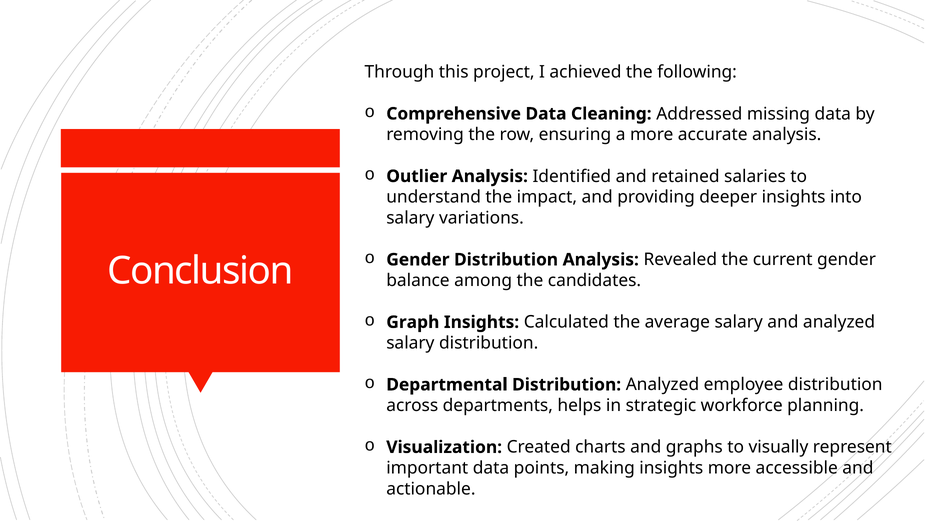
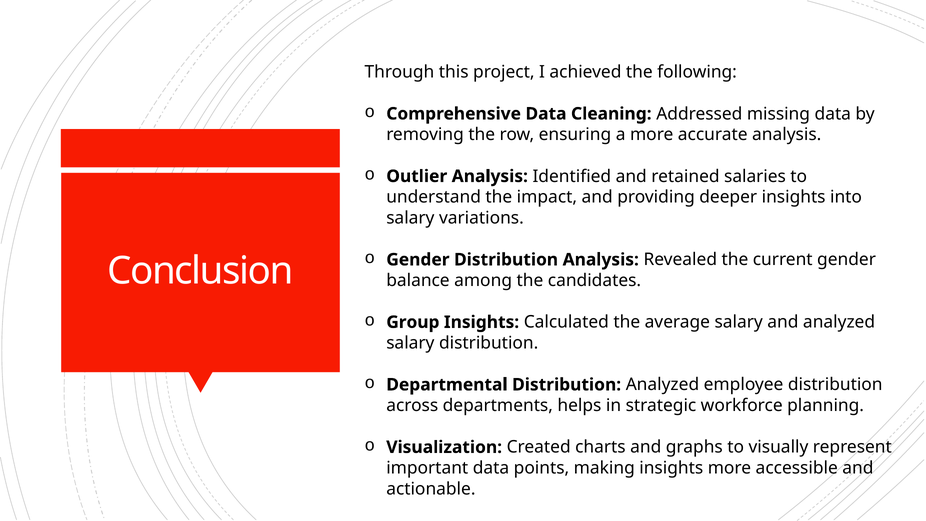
Graph: Graph -> Group
